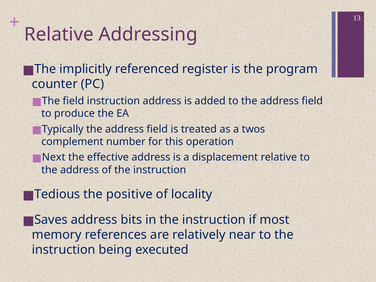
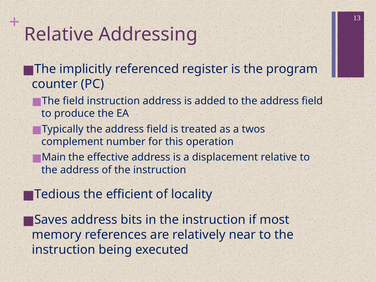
Next: Next -> Main
positive: positive -> efficient
